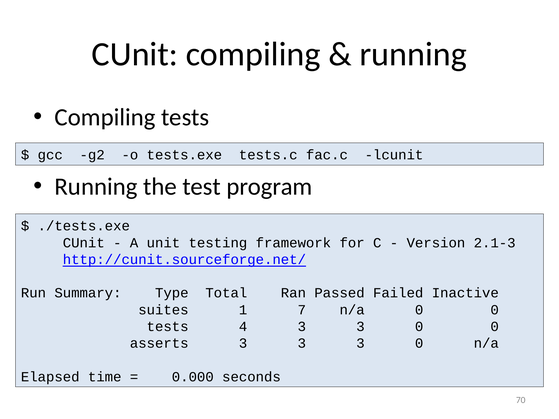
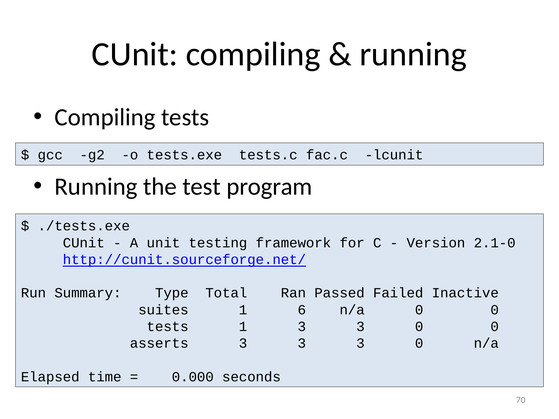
2.1-3: 2.1-3 -> 2.1-0
7: 7 -> 6
tests 4: 4 -> 1
